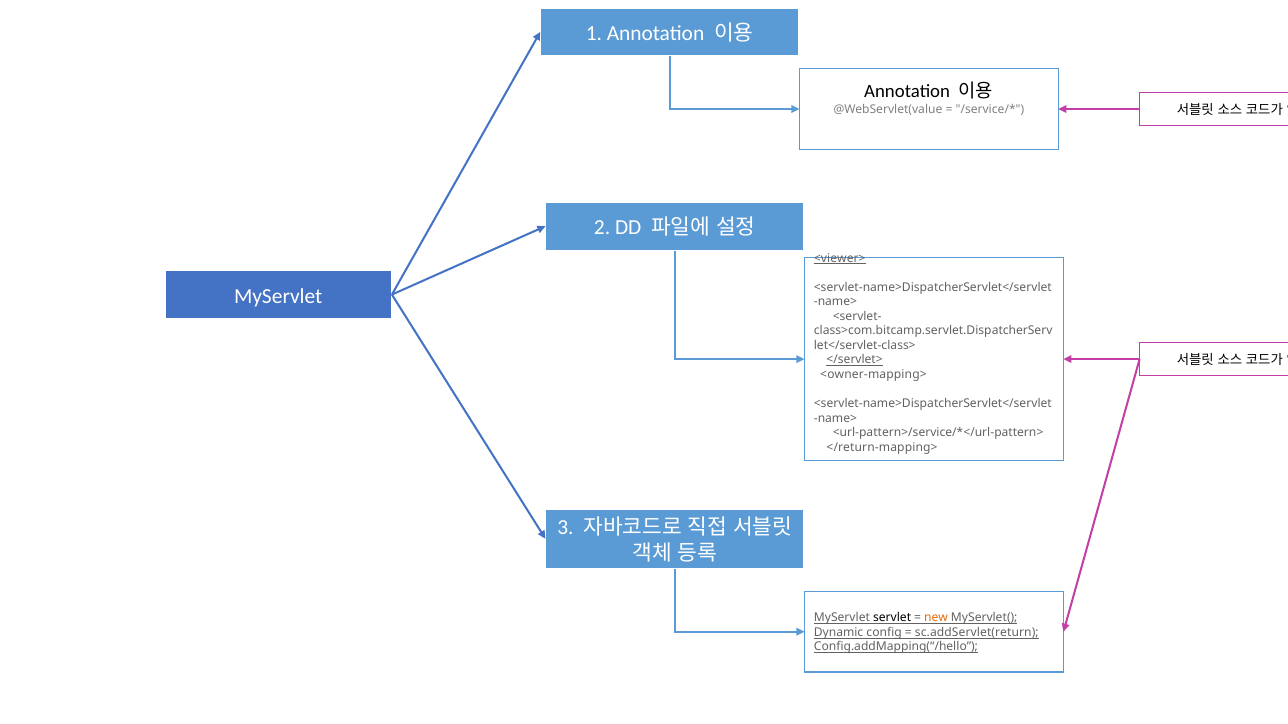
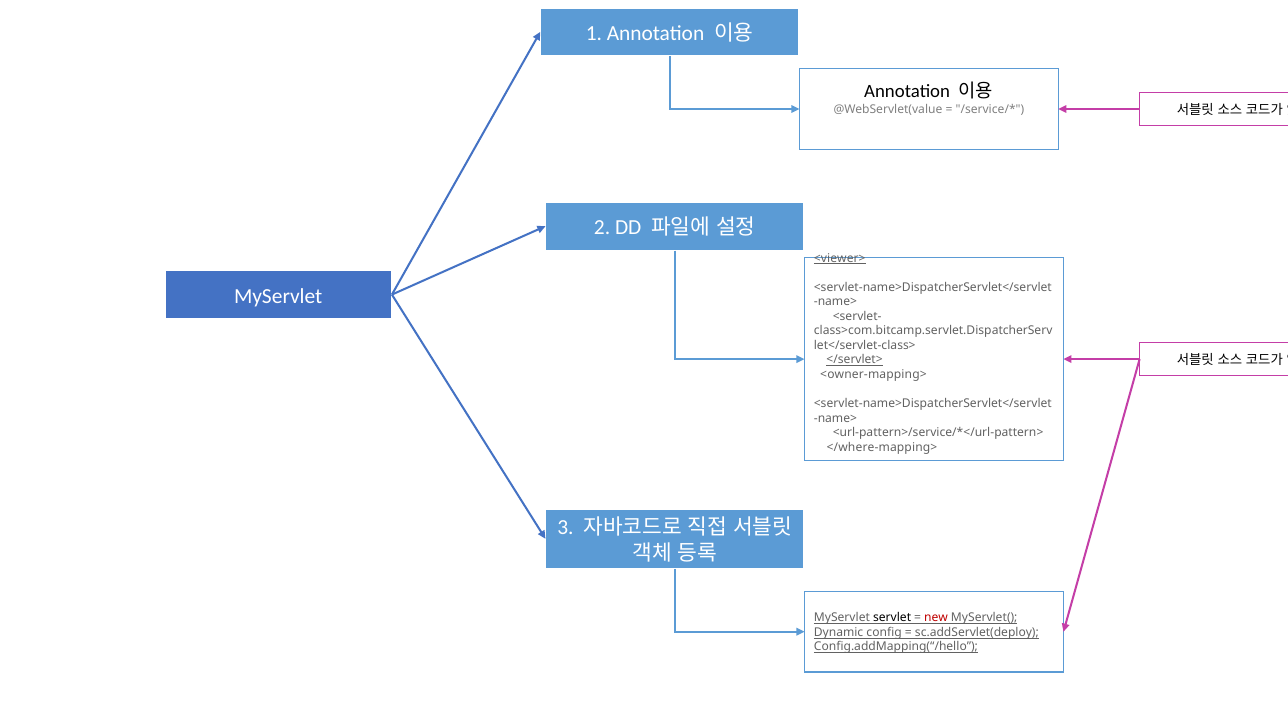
</return-mapping>: </return-mapping> -> </where-mapping>
new colour: orange -> red
sc.addServlet(return: sc.addServlet(return -> sc.addServlet(deploy
